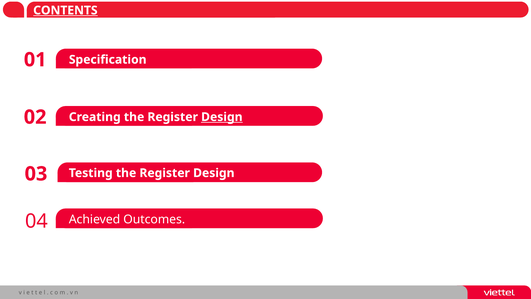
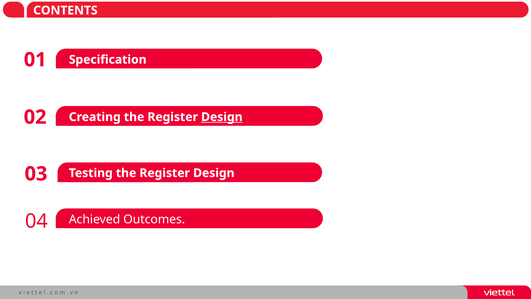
CONTENTS underline: present -> none
